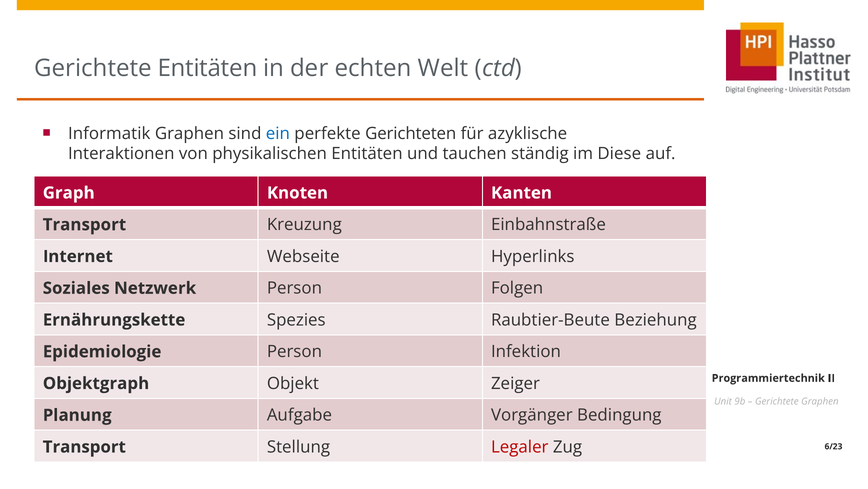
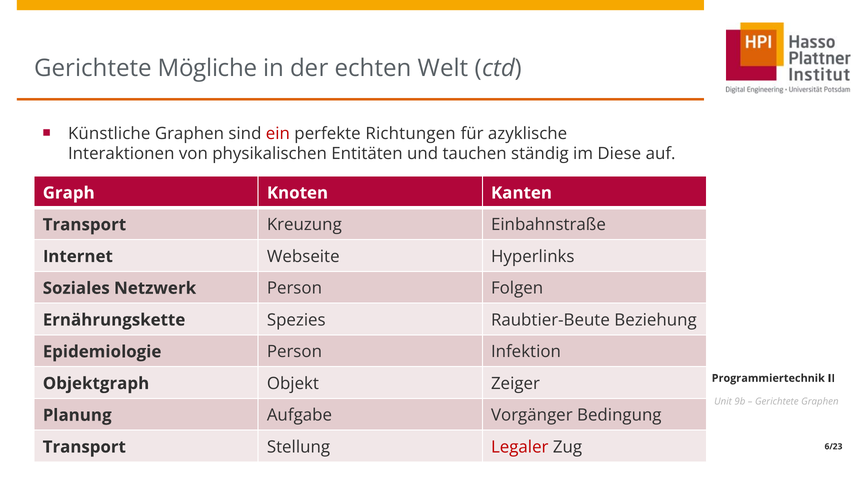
Gerichtete Entitäten: Entitäten -> Mögliche
Informatik: Informatik -> Künstliche
ein colour: blue -> red
Gerichteten: Gerichteten -> Richtungen
